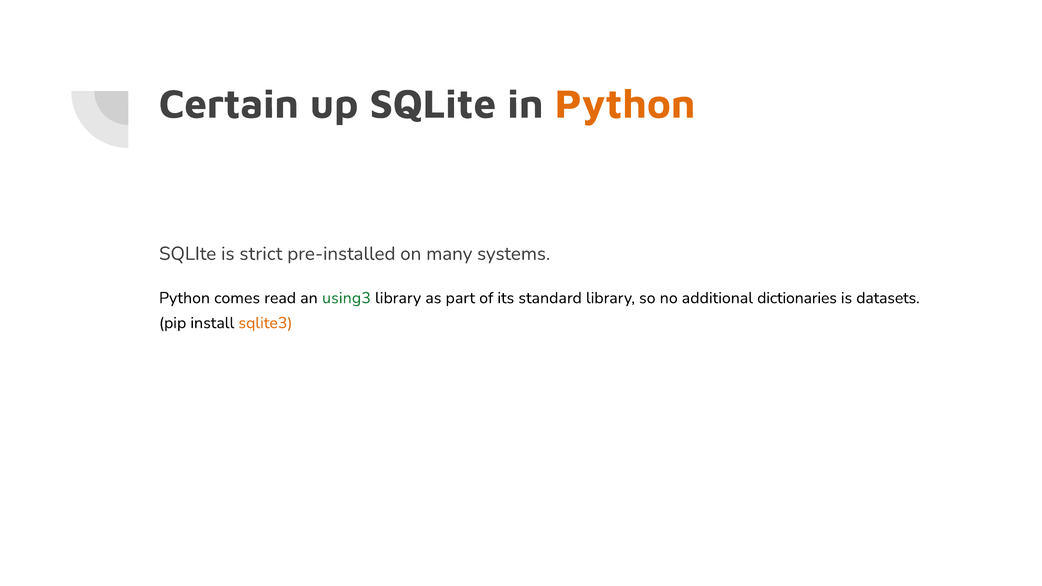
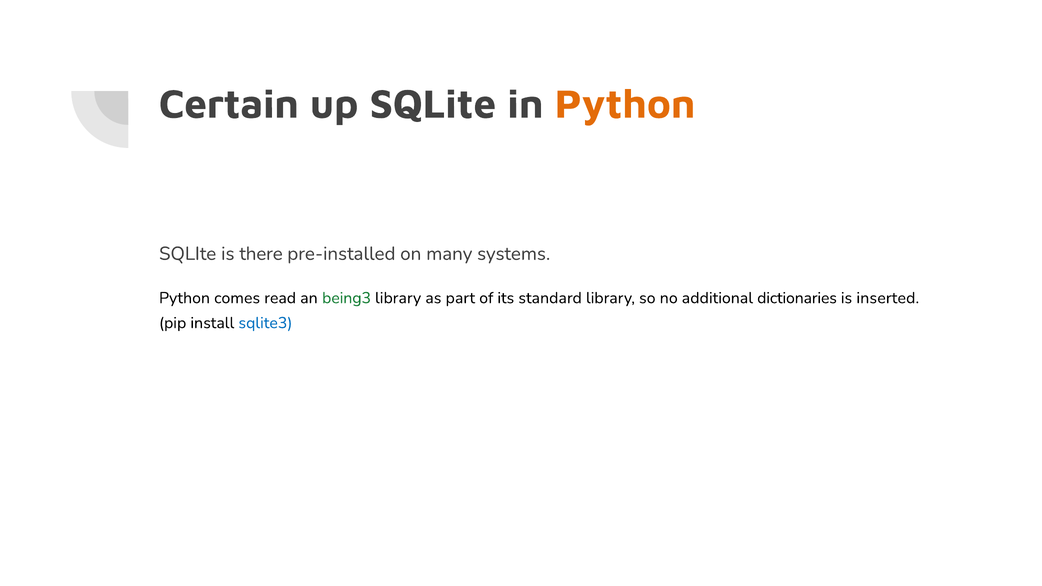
strict: strict -> there
using3: using3 -> being3
datasets: datasets -> inserted
sqlite3 colour: orange -> blue
